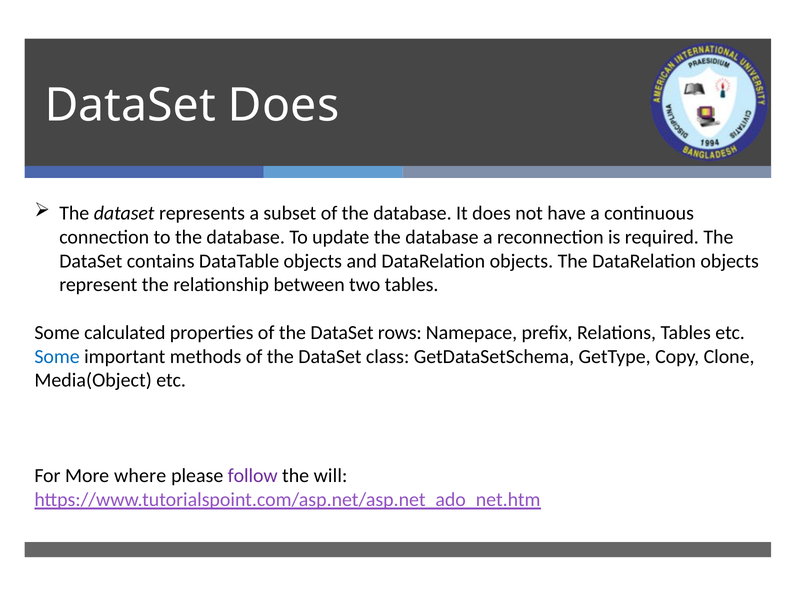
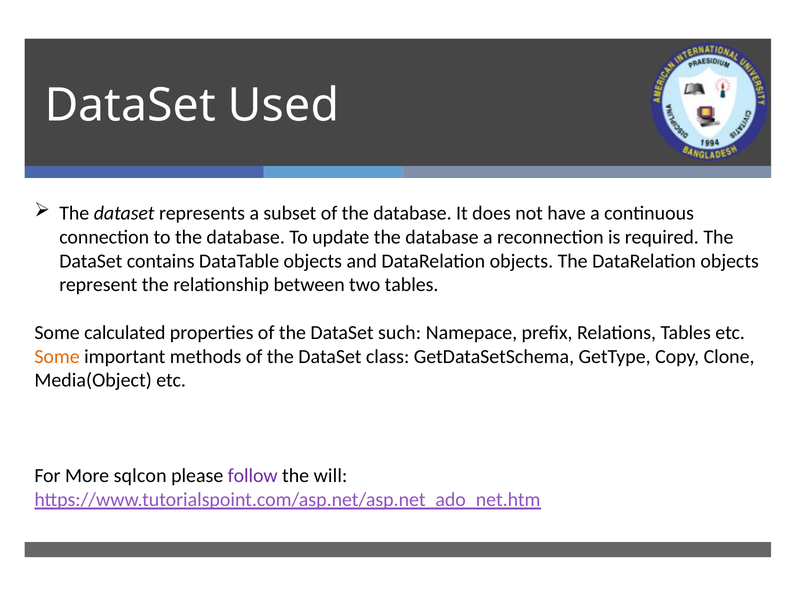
DataSet Does: Does -> Used
rows: rows -> such
Some at (57, 356) colour: blue -> orange
where: where -> sqlcon
